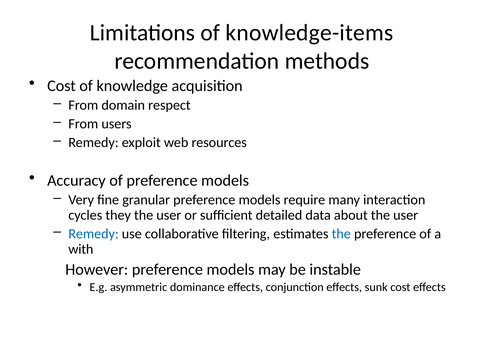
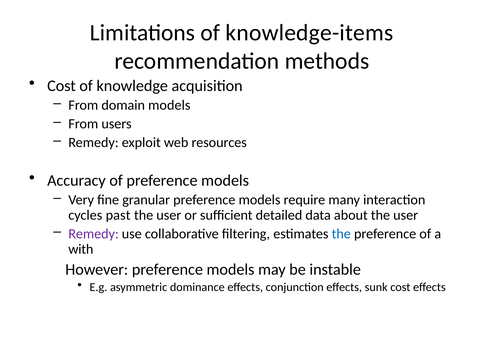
domain respect: respect -> models
they: they -> past
Remedy at (94, 234) colour: blue -> purple
